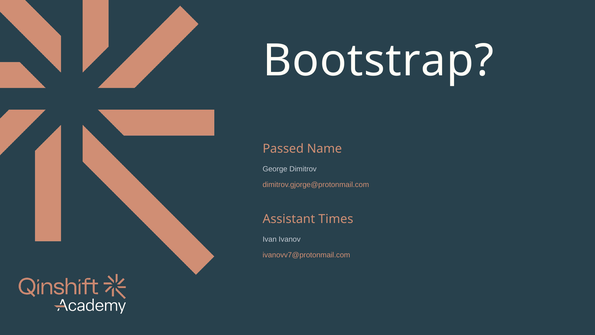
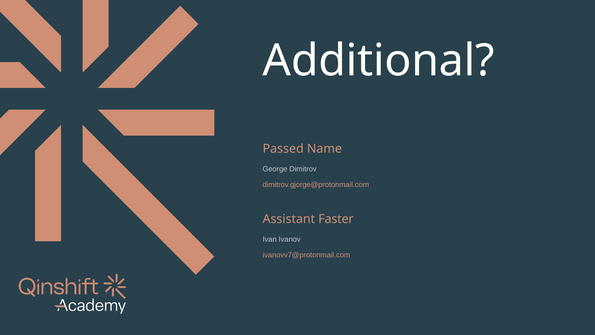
Bootstrap: Bootstrap -> Additional
Times: Times -> Faster
